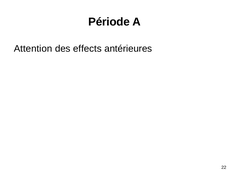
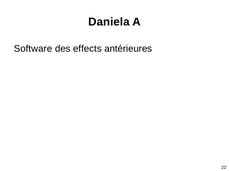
Période: Période -> Daniela
Attention: Attention -> Software
